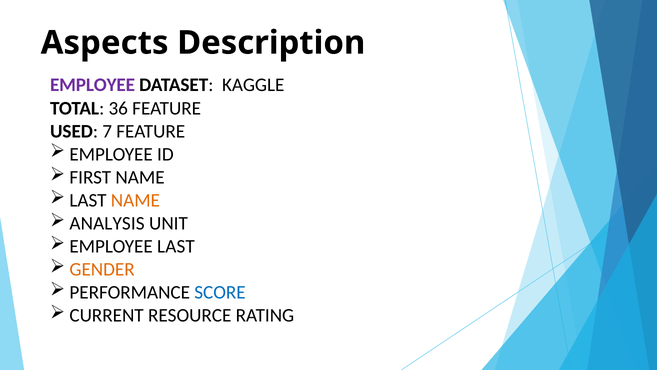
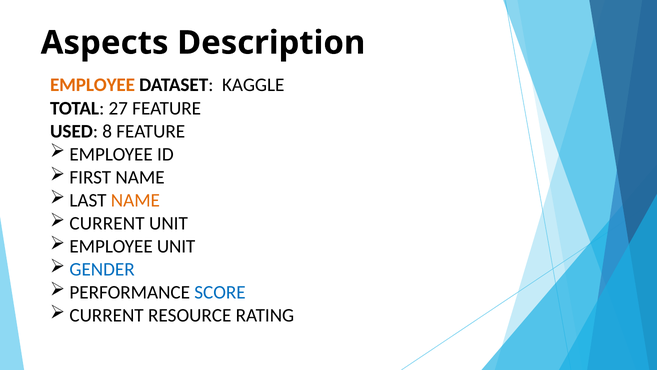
EMPLOYEE at (93, 85) colour: purple -> orange
36: 36 -> 27
7: 7 -> 8
ANALYSIS at (107, 223): ANALYSIS -> CURRENT
EMPLOYEE LAST: LAST -> UNIT
GENDER colour: orange -> blue
